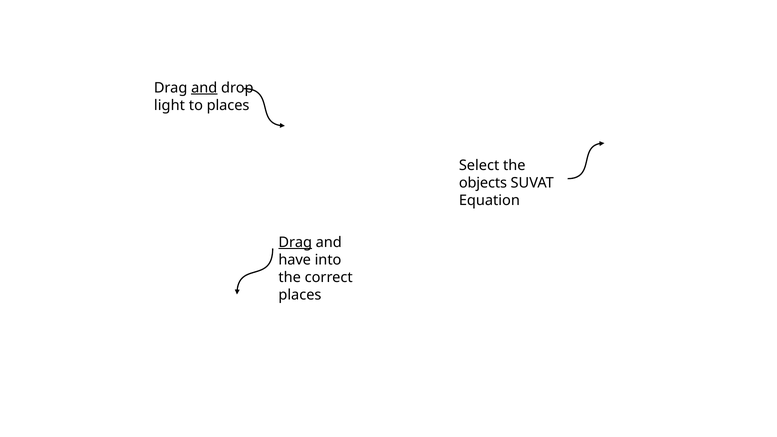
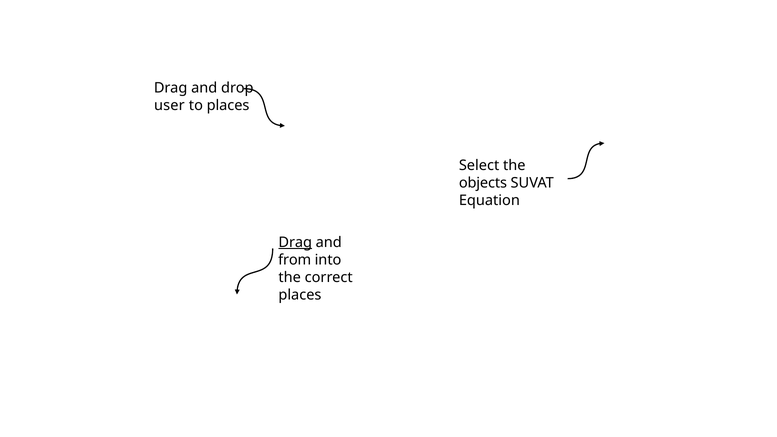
and at (204, 88) underline: present -> none
light: light -> user
have: have -> from
